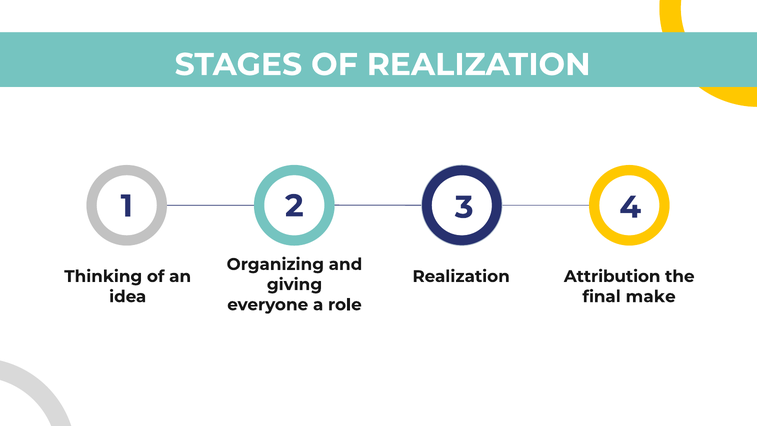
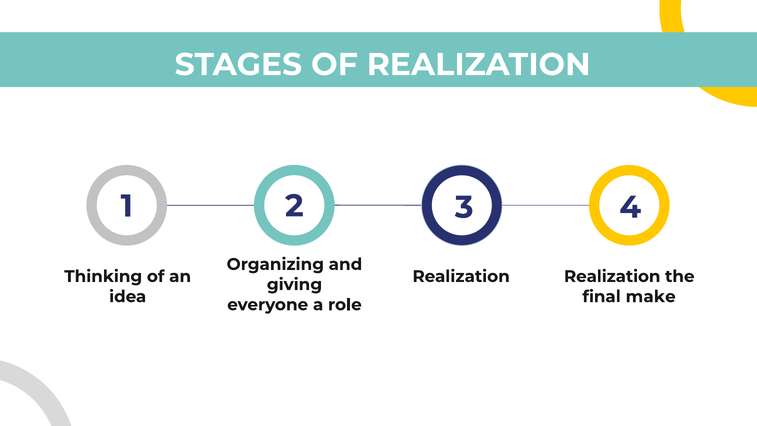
Realization Attribution: Attribution -> Realization
